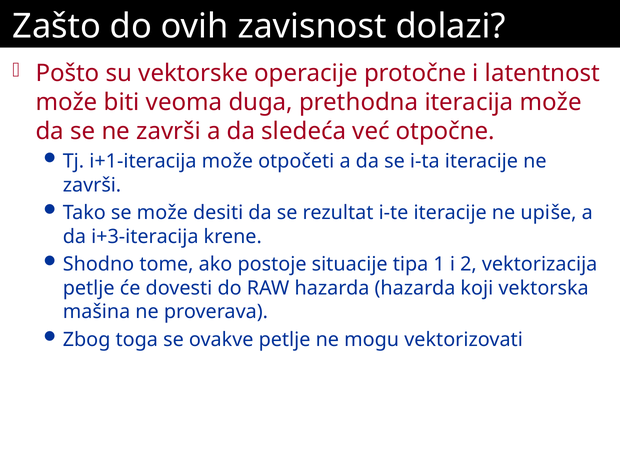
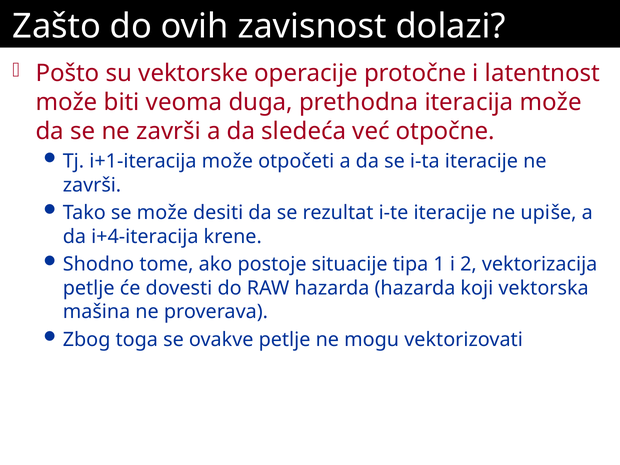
i+3-iteracija: i+3-iteracija -> i+4-iteracija
